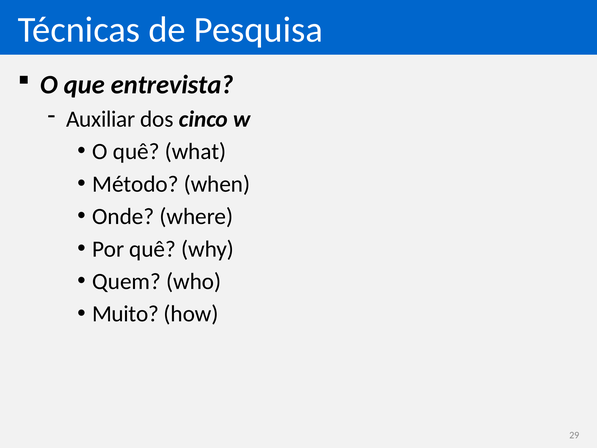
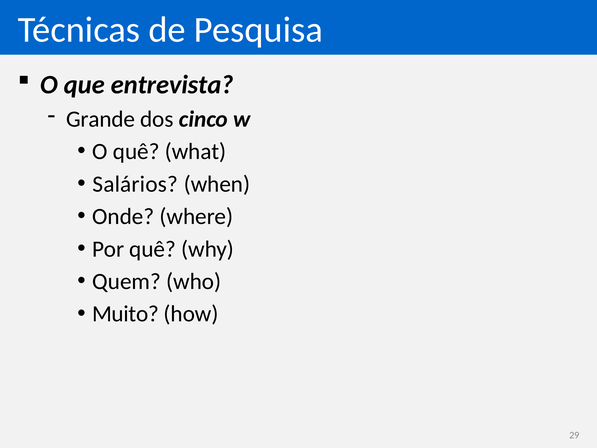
Auxiliar: Auxiliar -> Grande
Método: Método -> Salários
